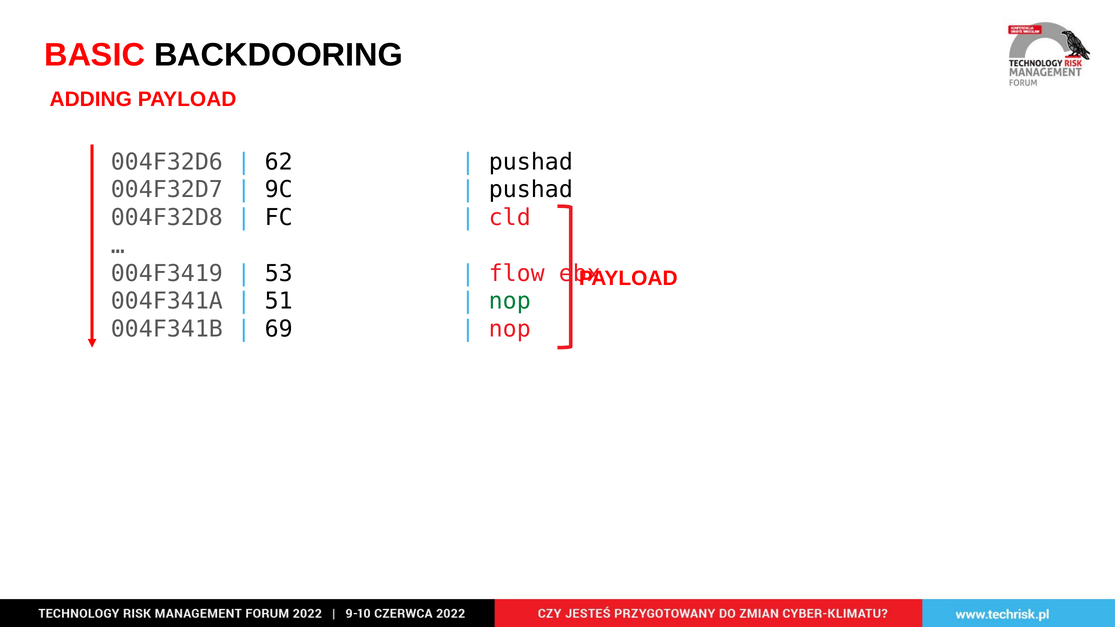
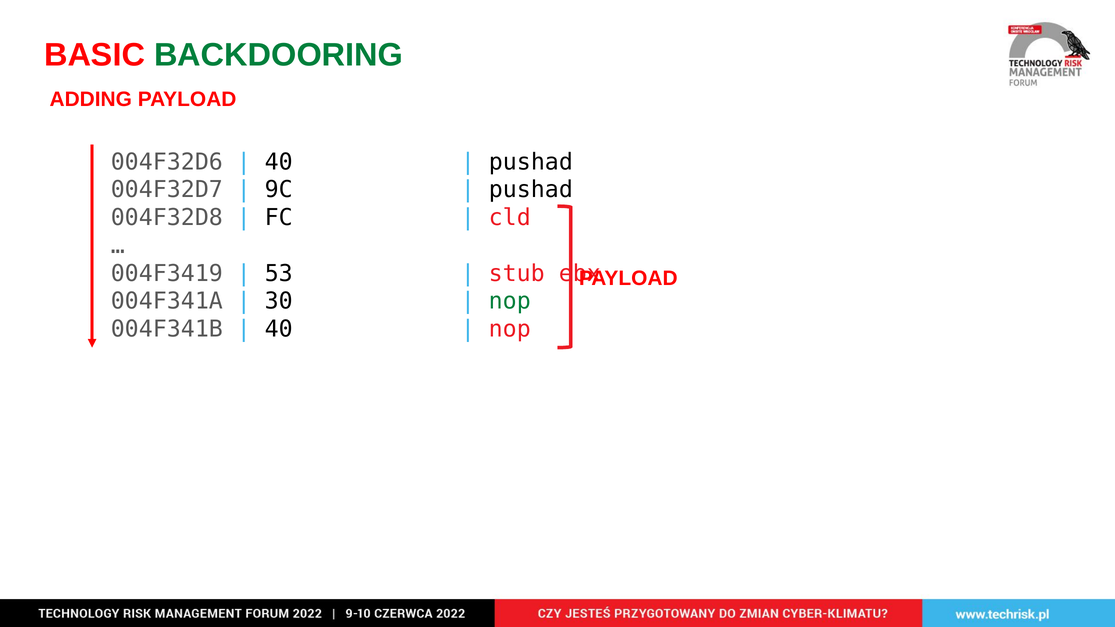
BACKDOORING colour: black -> green
62 at (279, 162): 62 -> 40
flow: flow -> stub
51: 51 -> 30
69 at (279, 329): 69 -> 40
